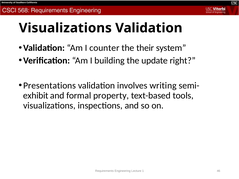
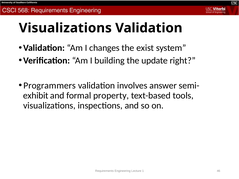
counter: counter -> changes
their: their -> exist
Presentations: Presentations -> Programmers
writing: writing -> answer
